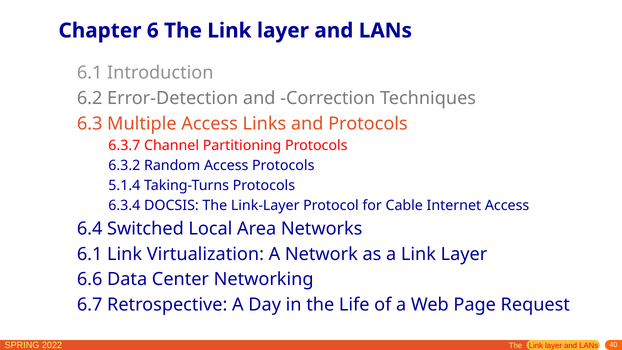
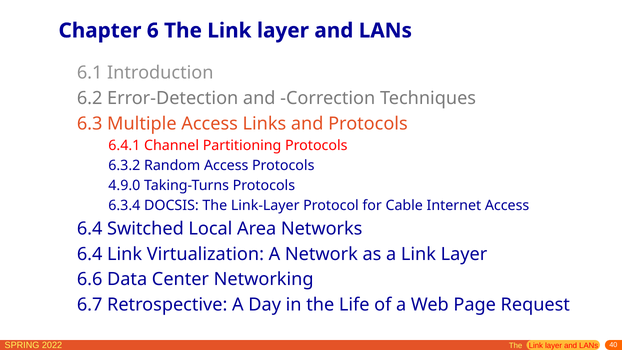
6.3.7: 6.3.7 -> 6.4.1
5.1.4: 5.1.4 -> 4.9.0
6.1 at (90, 254): 6.1 -> 6.4
